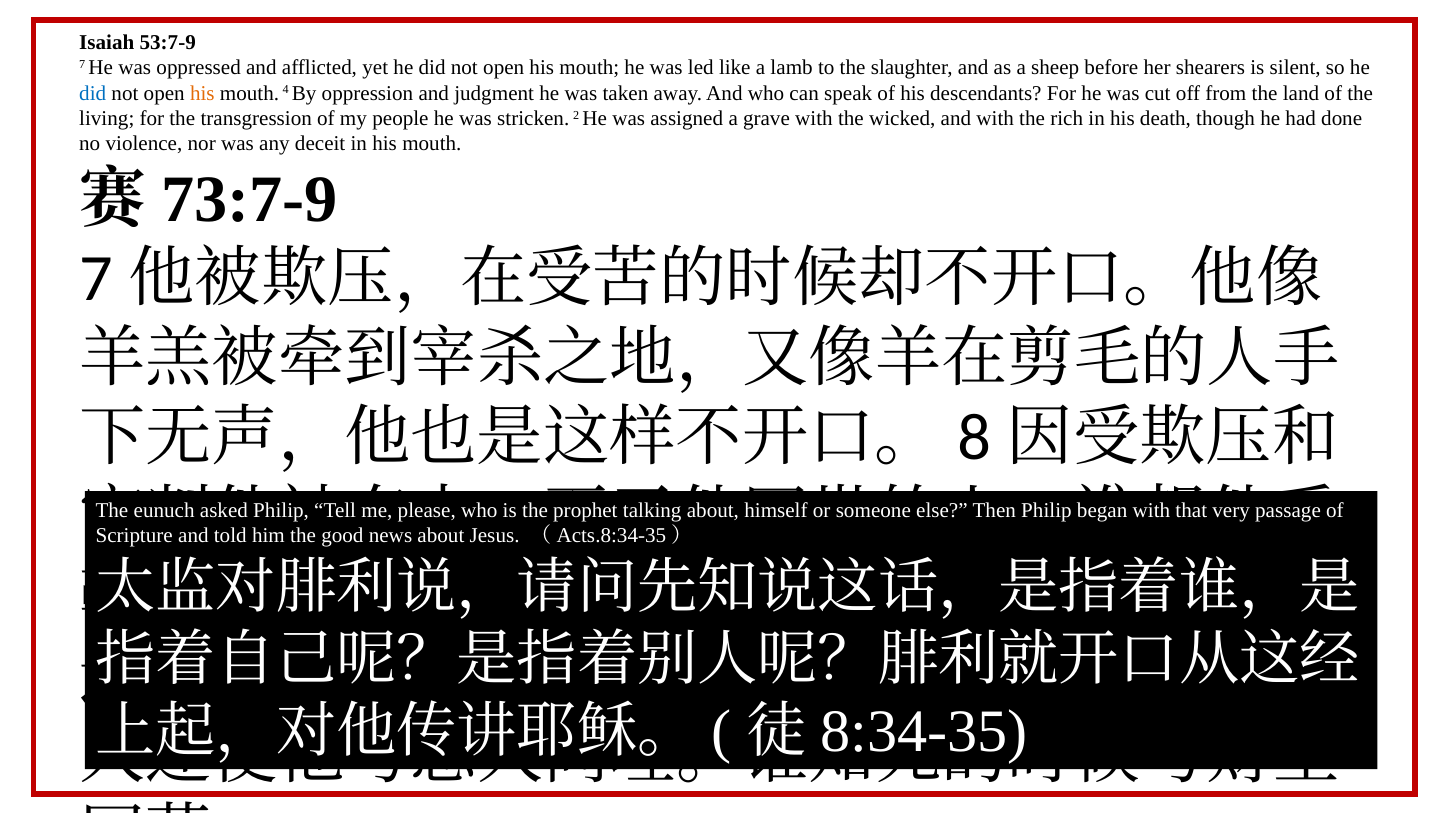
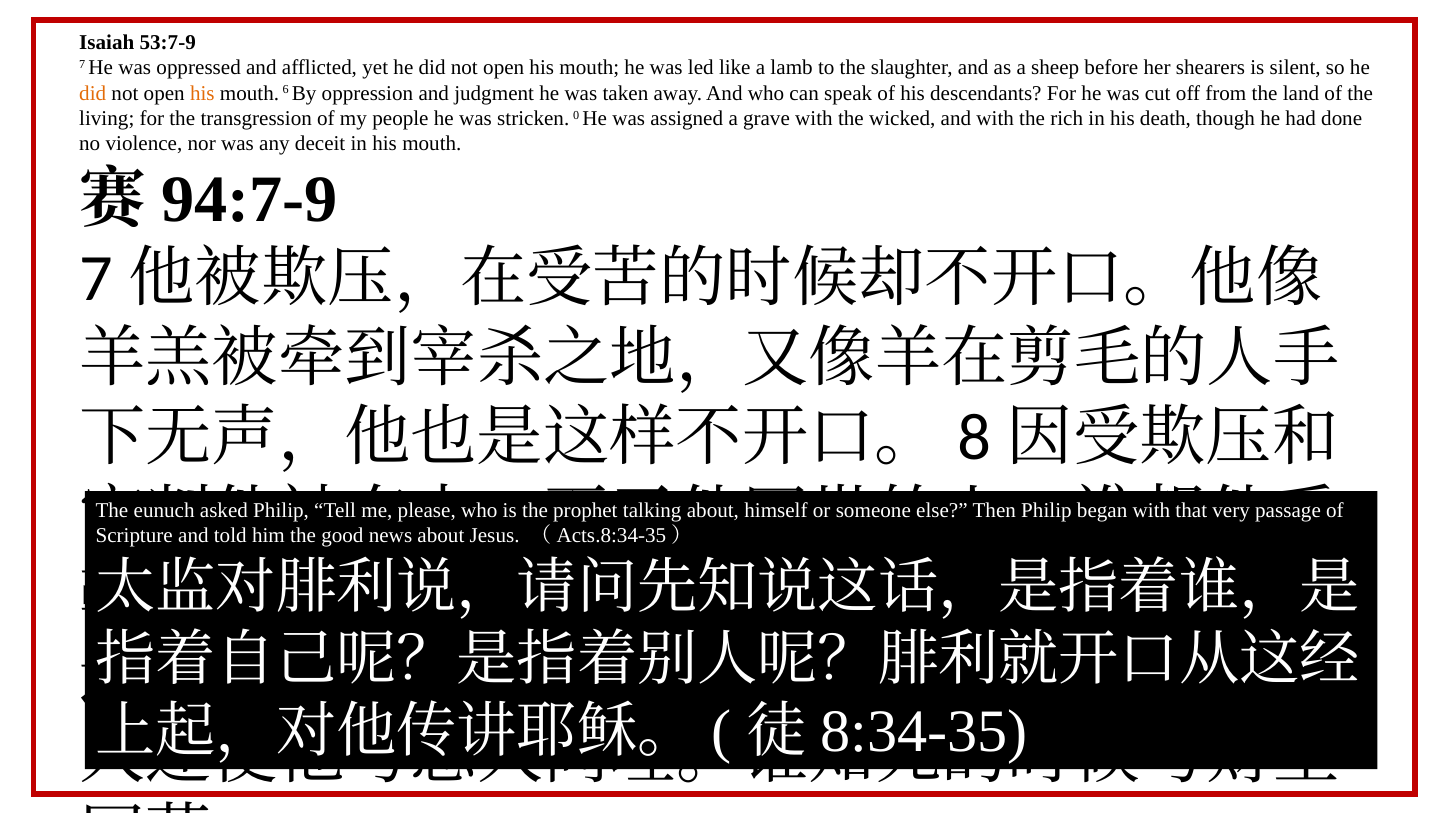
did at (93, 93) colour: blue -> orange
4: 4 -> 6
2: 2 -> 0
73:7-9: 73:7-9 -> 94:7-9
